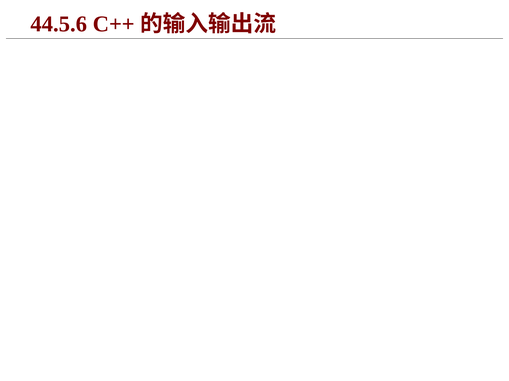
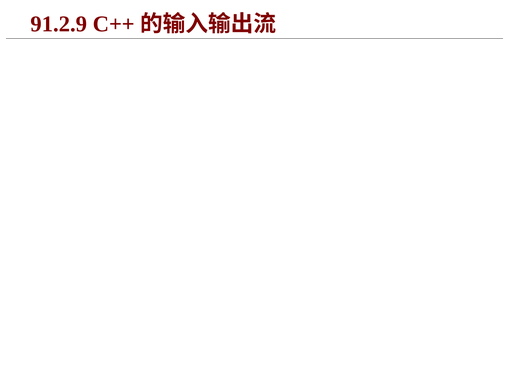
44.5.6: 44.5.6 -> 91.2.9
